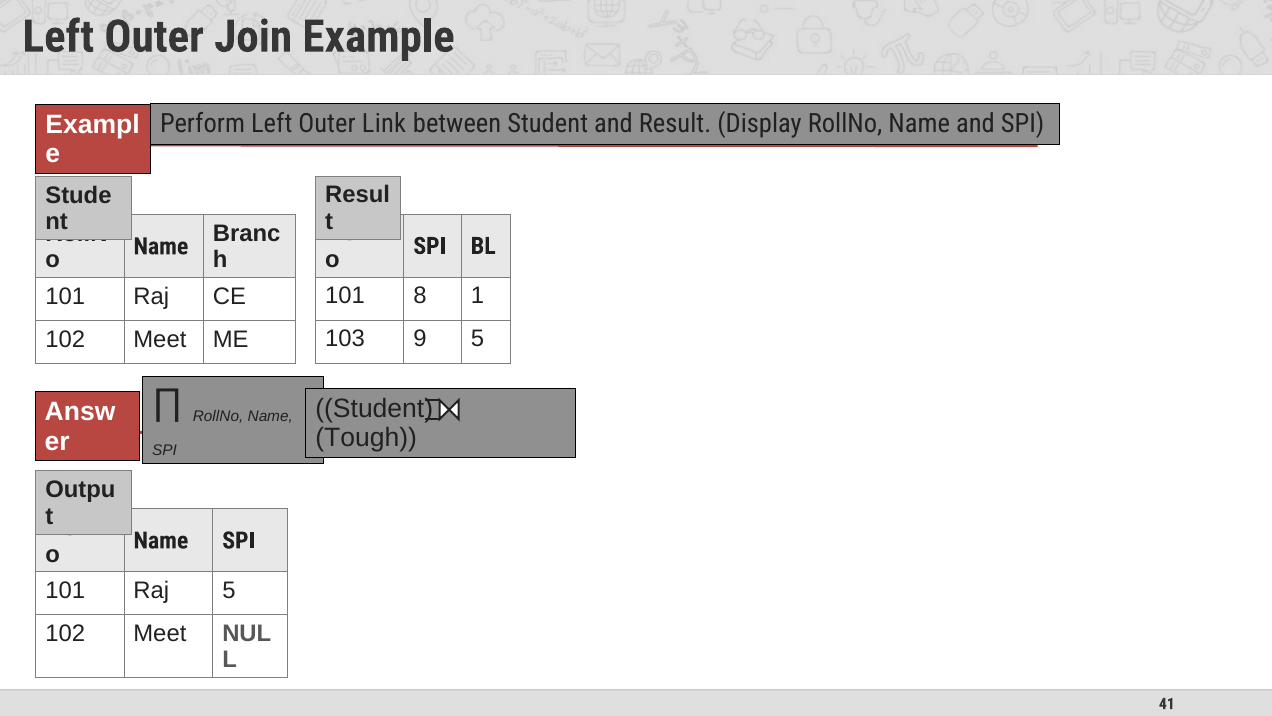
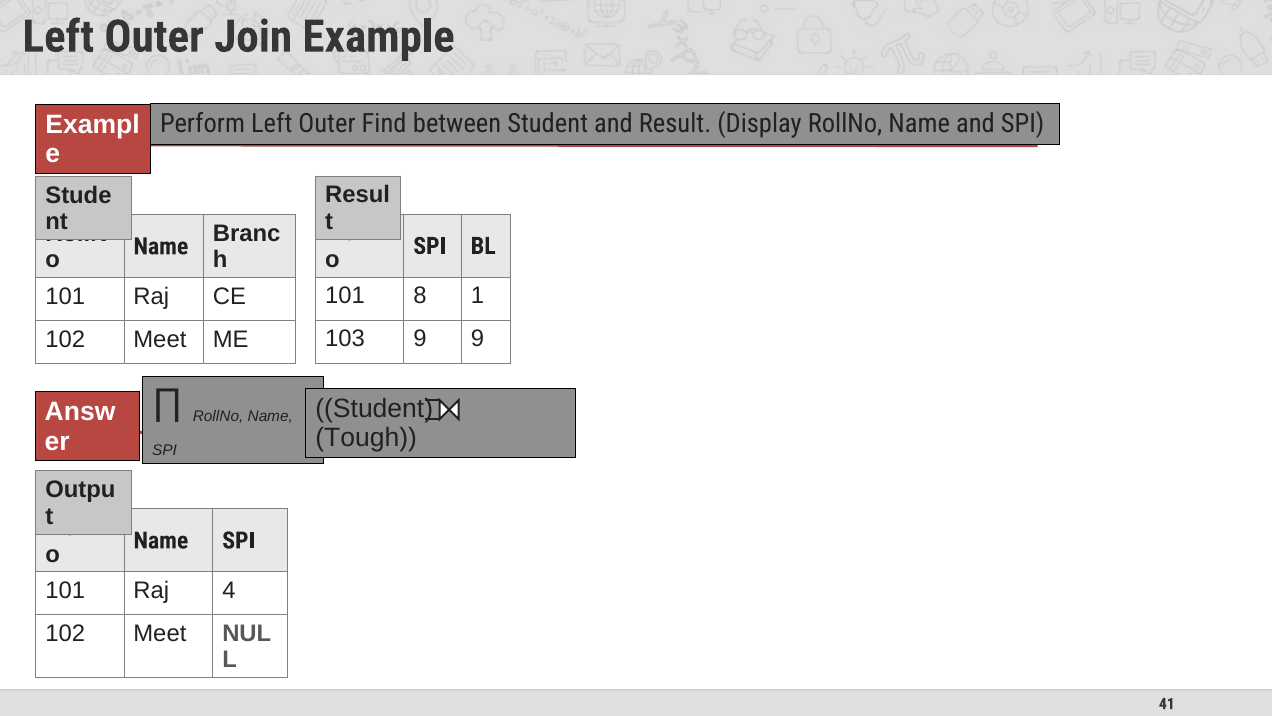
Link: Link -> Find
9 5: 5 -> 9
Raj 5: 5 -> 4
